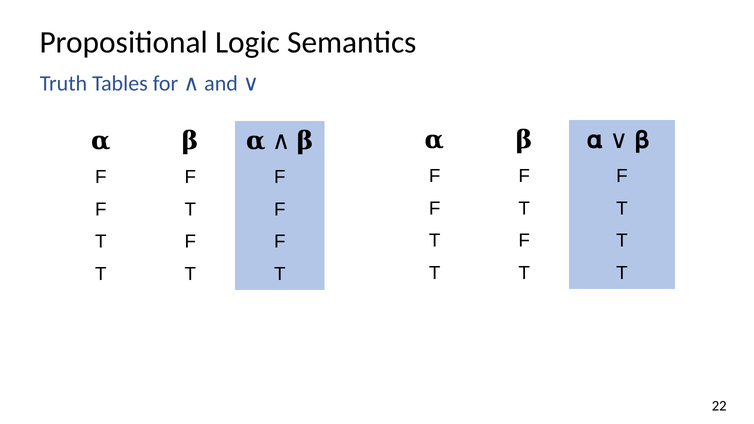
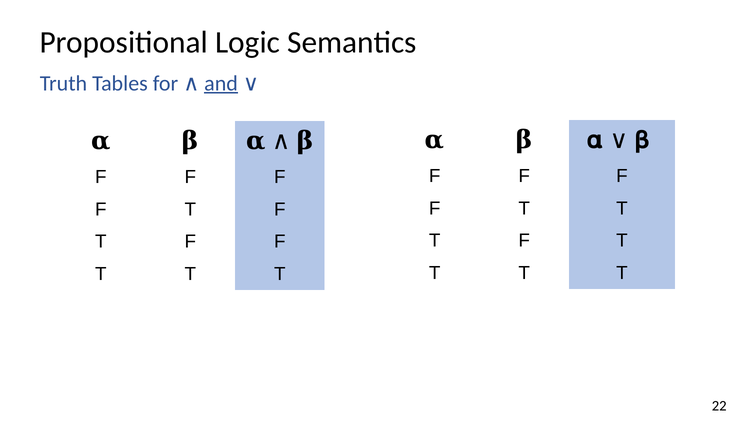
and underline: none -> present
